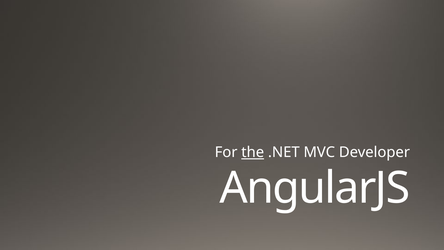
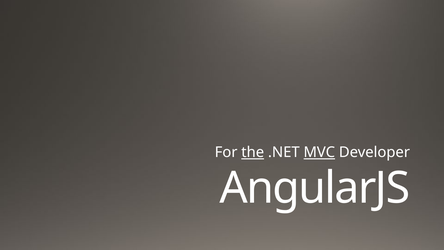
MVC underline: none -> present
